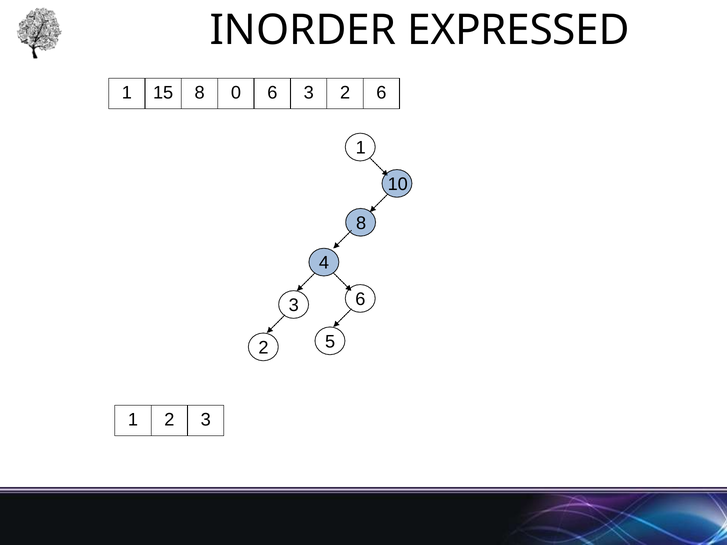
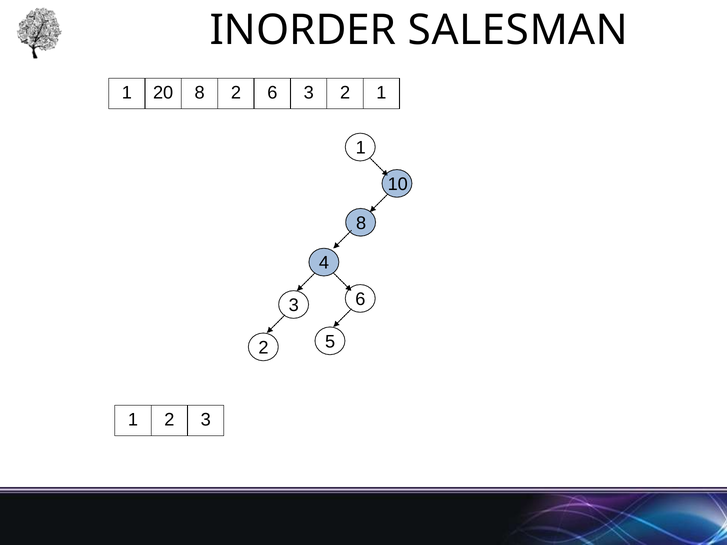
EXPRESSED: EXPRESSED -> SALESMAN
15: 15 -> 20
8 0: 0 -> 2
2 6: 6 -> 1
